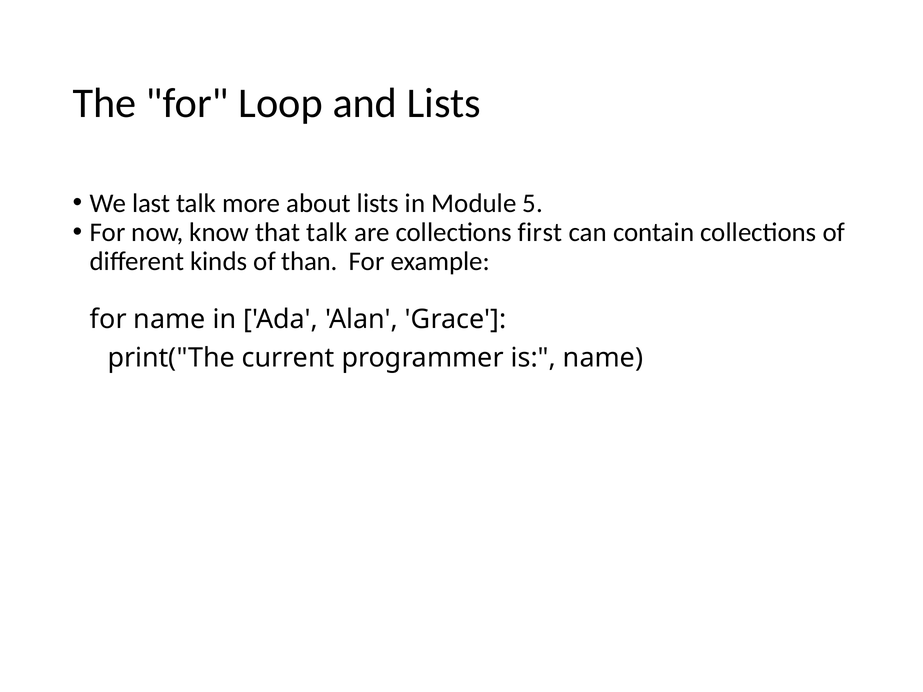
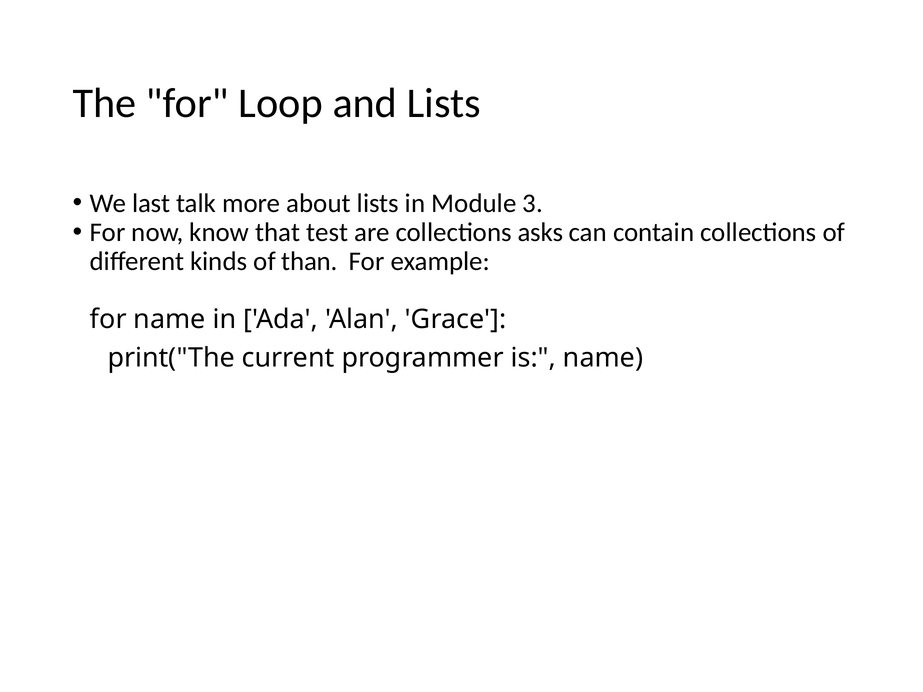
5: 5 -> 3
that talk: talk -> test
first: first -> asks
